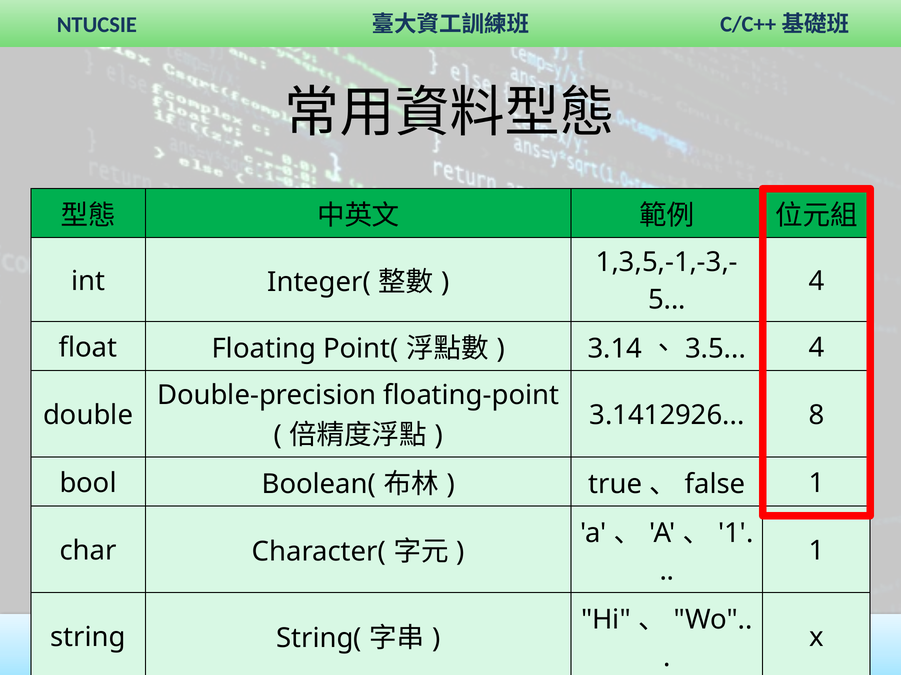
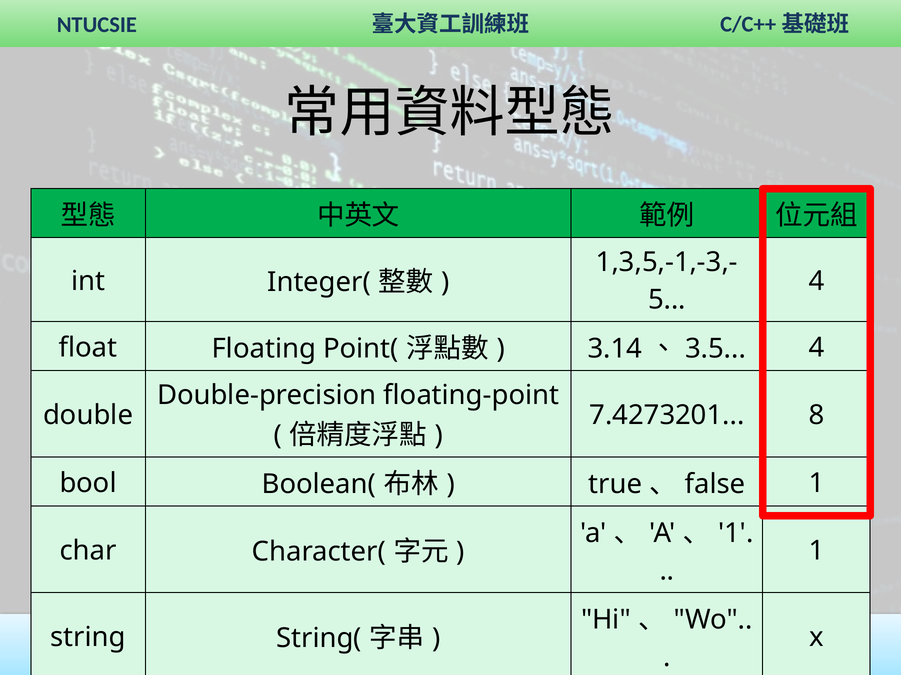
3.1412926: 3.1412926 -> 7.4273201
